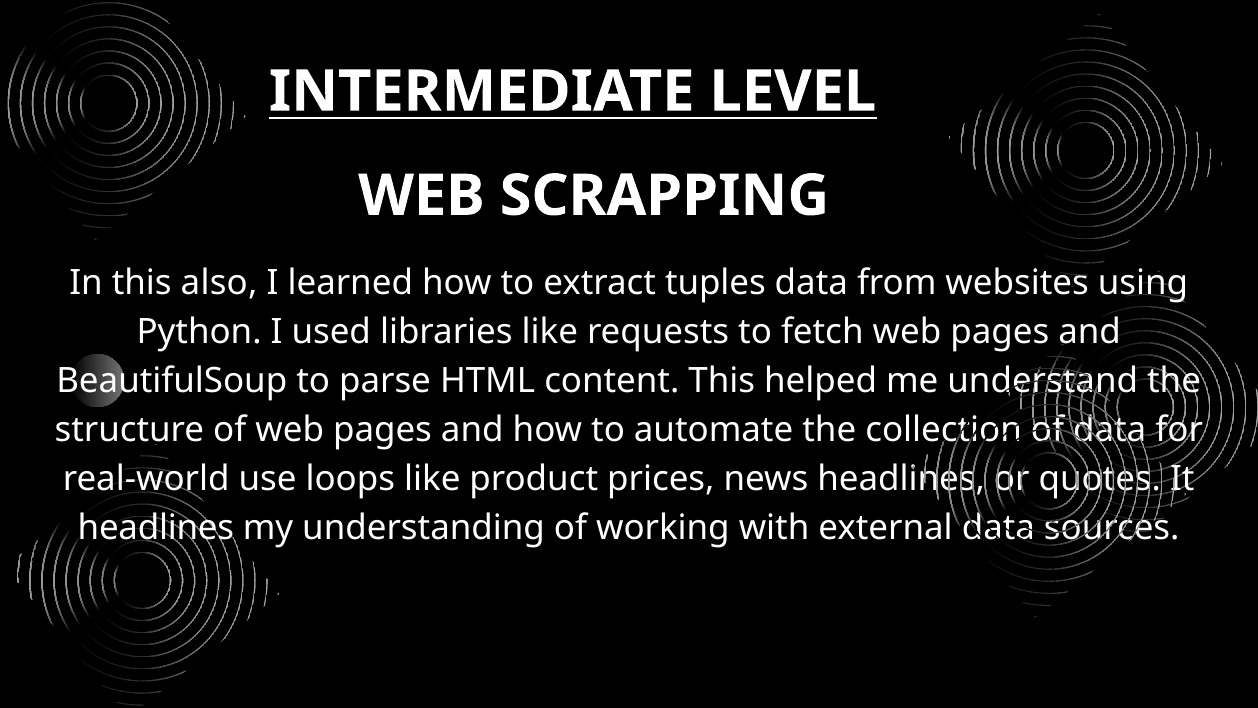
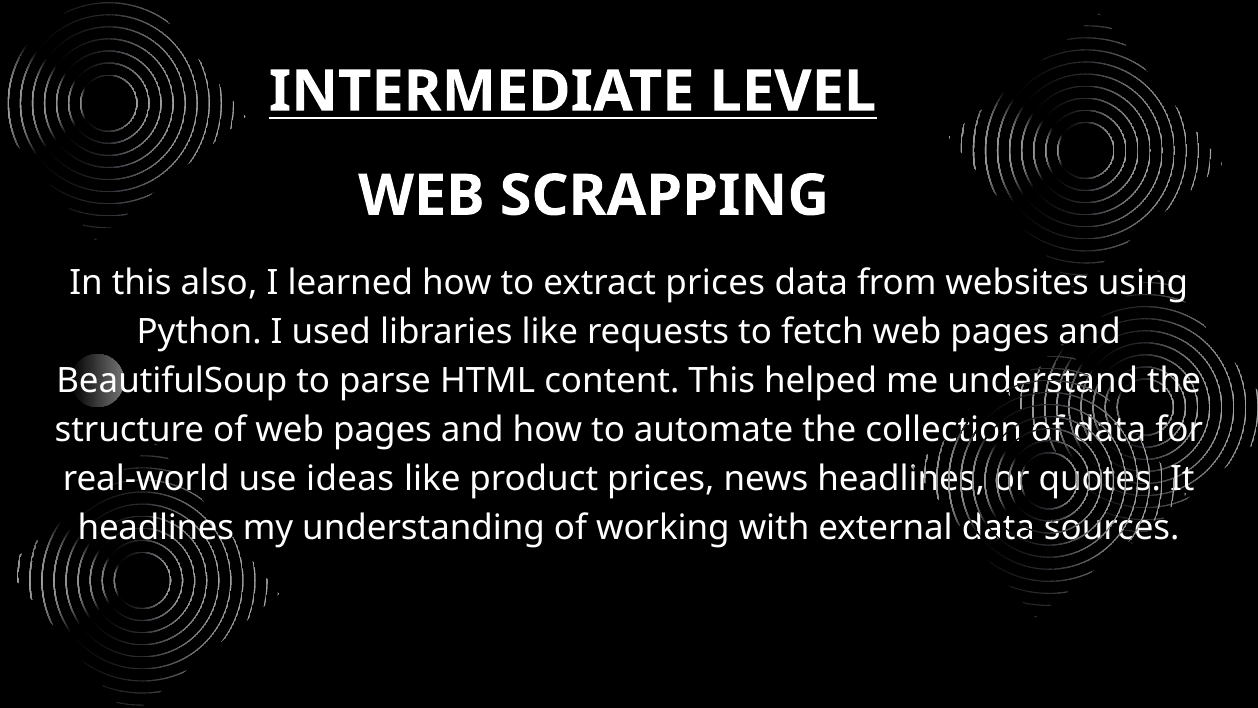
extract tuples: tuples -> prices
loops: loops -> ideas
